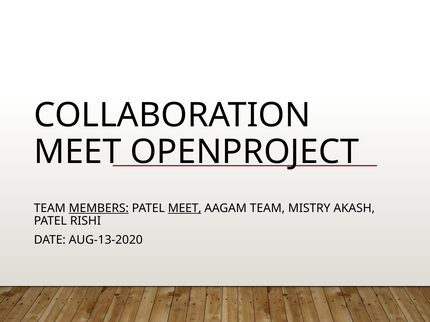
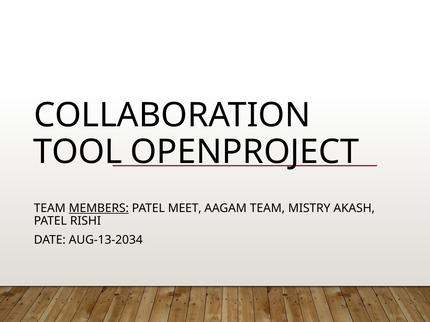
MEET at (78, 152): MEET -> TOOL
MEET at (185, 208) underline: present -> none
AUG-13-2020: AUG-13-2020 -> AUG-13-2034
